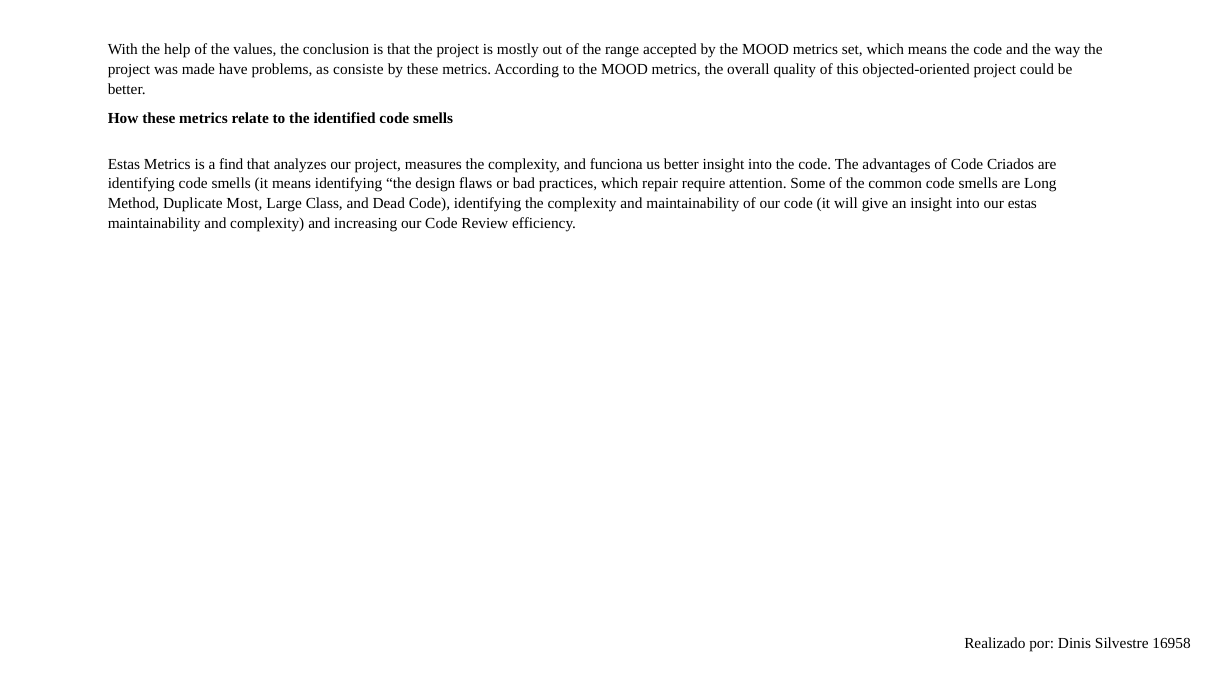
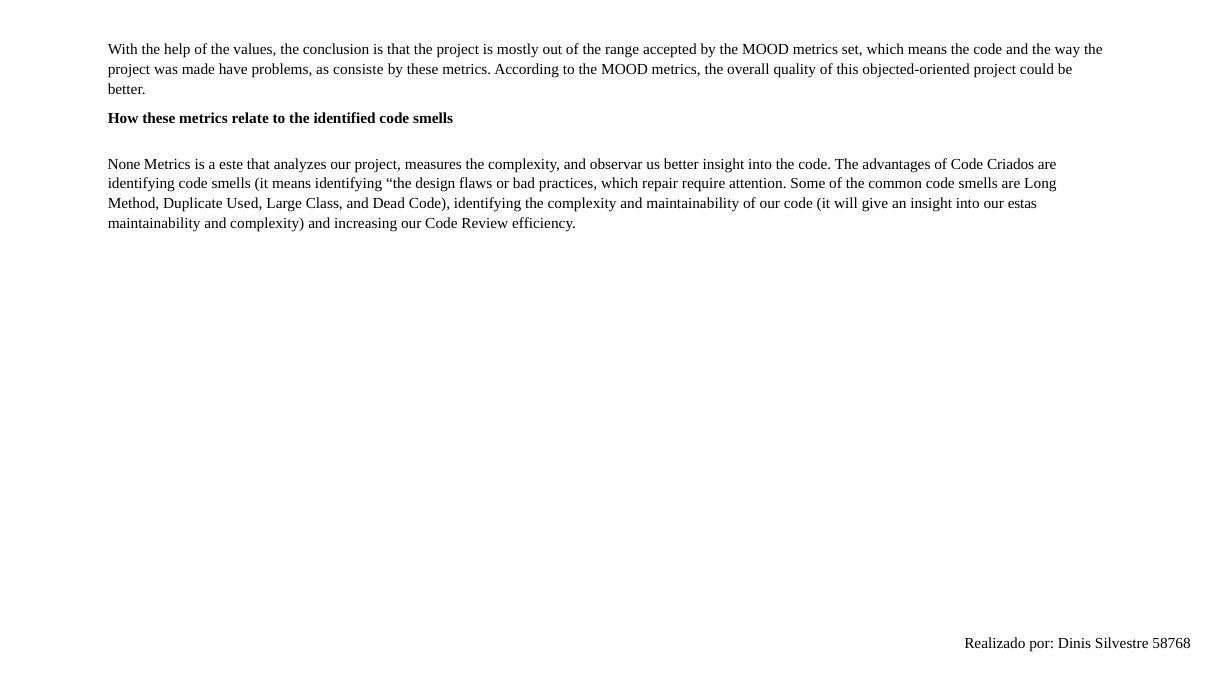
Estas at (124, 164): Estas -> None
find: find -> este
funciona: funciona -> observar
Most: Most -> Used
16958: 16958 -> 58768
